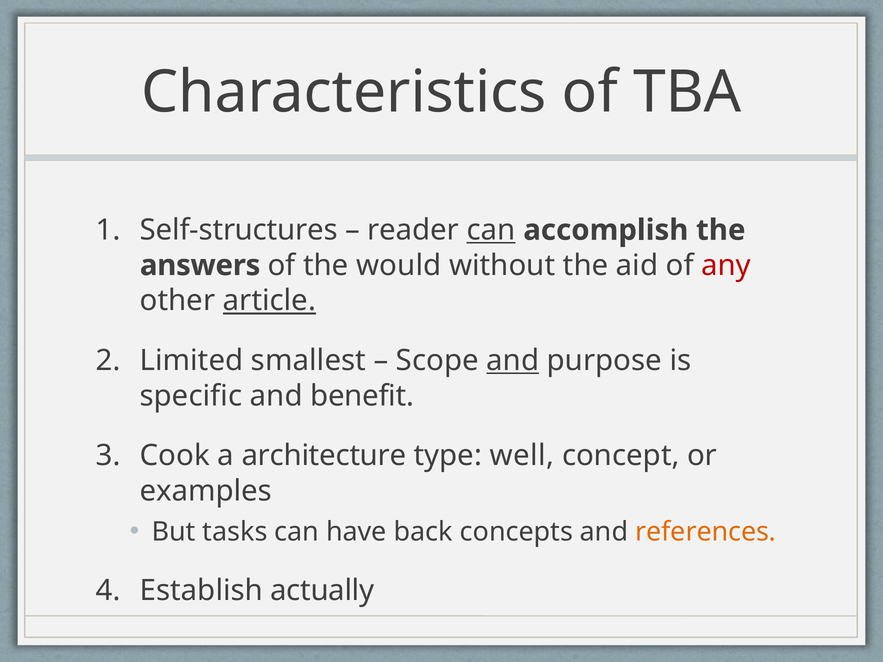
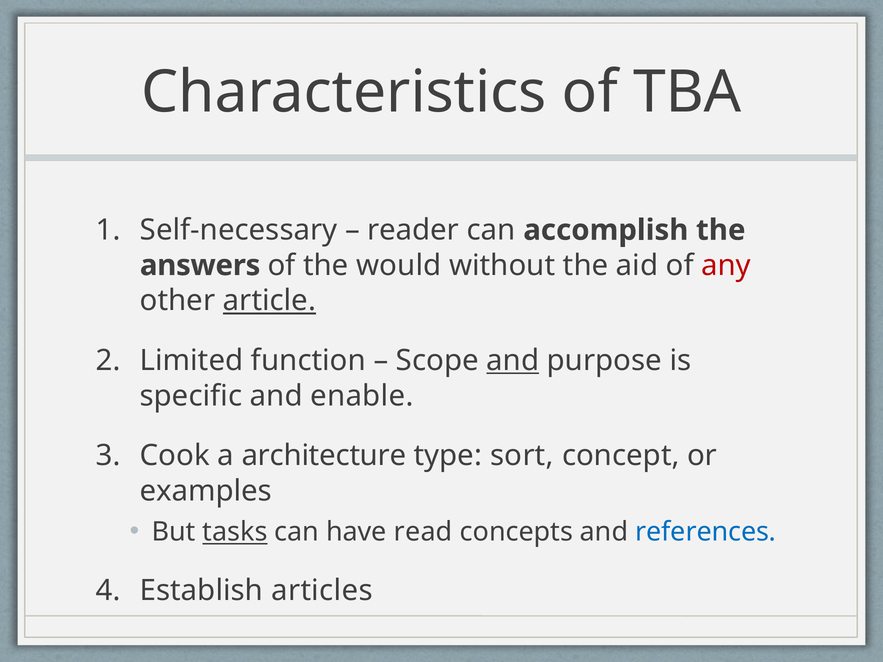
Self-structures: Self-structures -> Self-necessary
can at (491, 230) underline: present -> none
smallest: smallest -> function
benefit: benefit -> enable
well: well -> sort
tasks underline: none -> present
back: back -> read
references colour: orange -> blue
actually: actually -> articles
